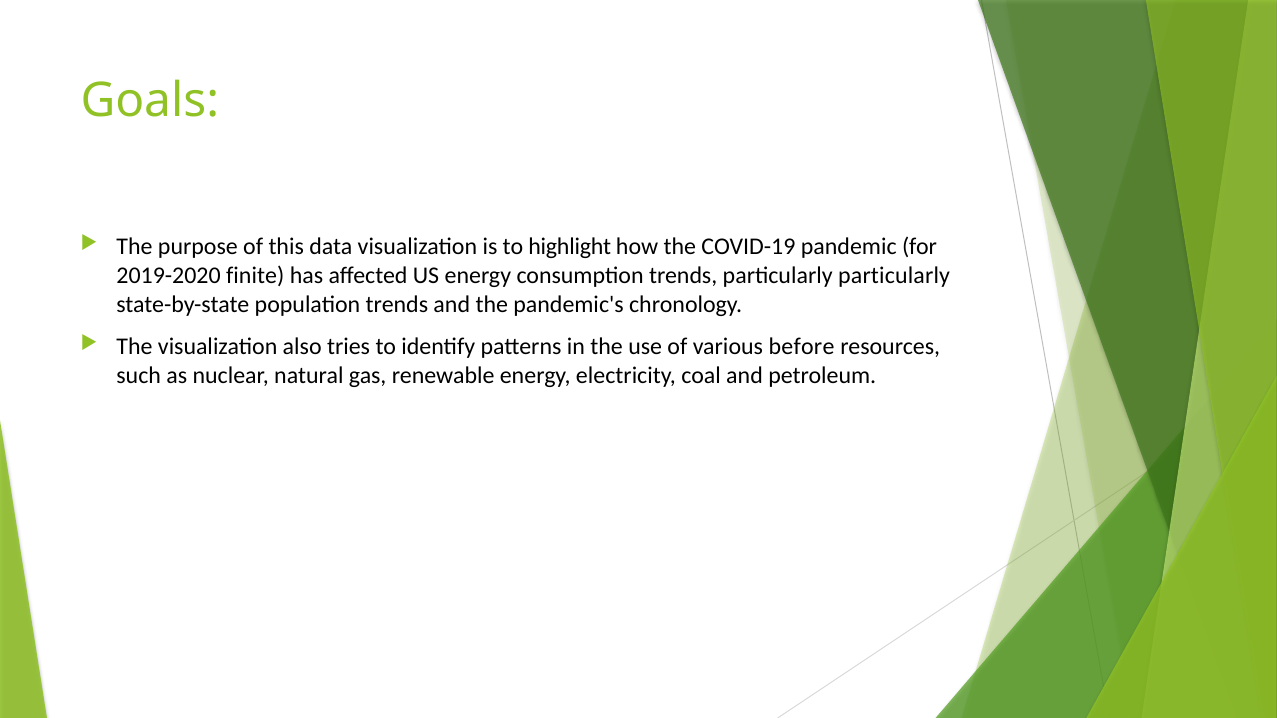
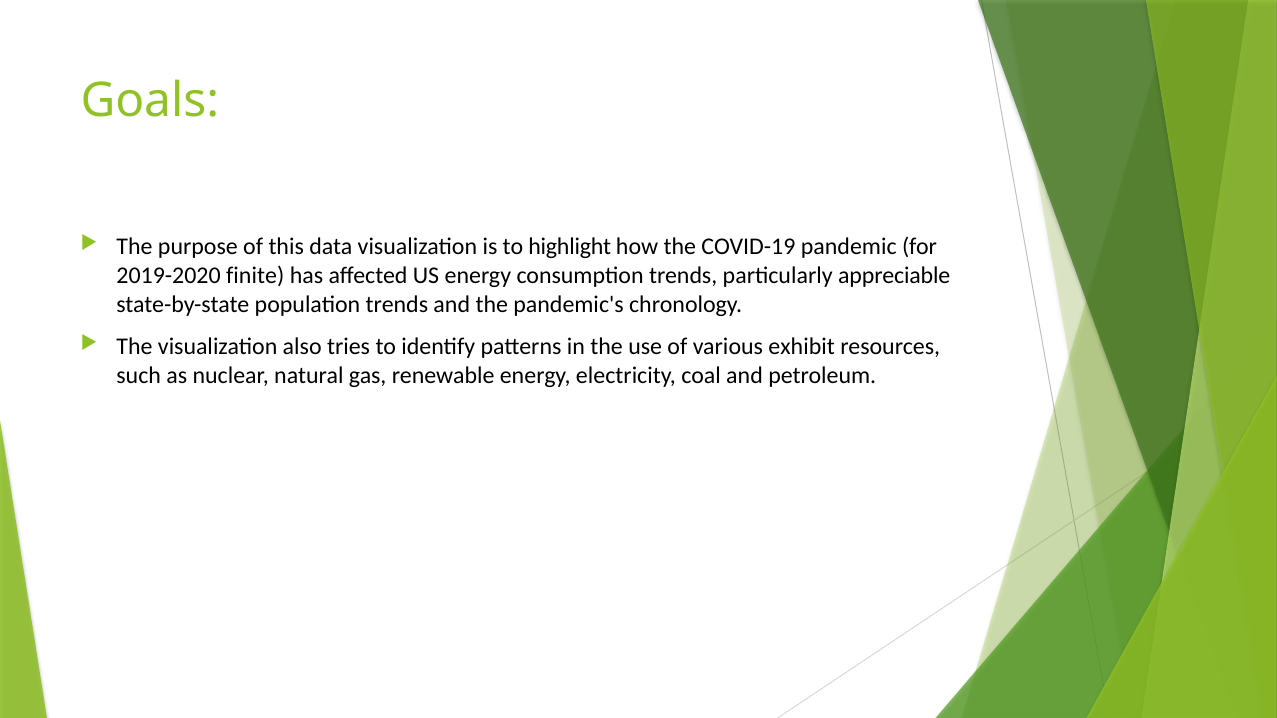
particularly particularly: particularly -> appreciable
before: before -> exhibit
